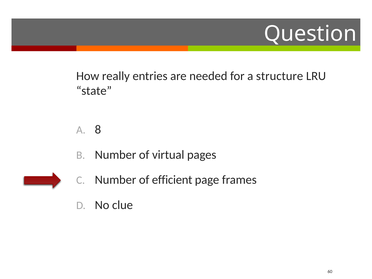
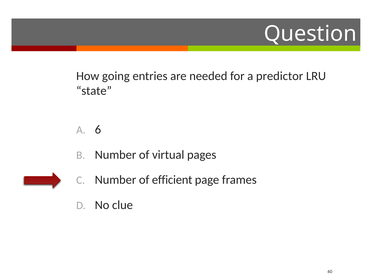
really: really -> going
structure: structure -> predictor
8: 8 -> 6
